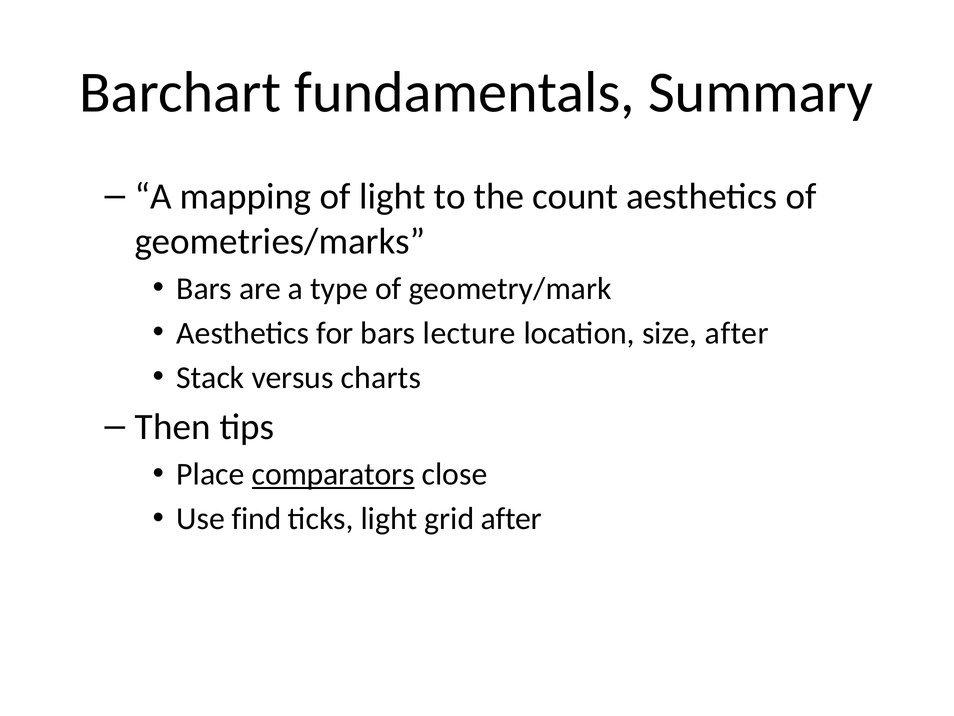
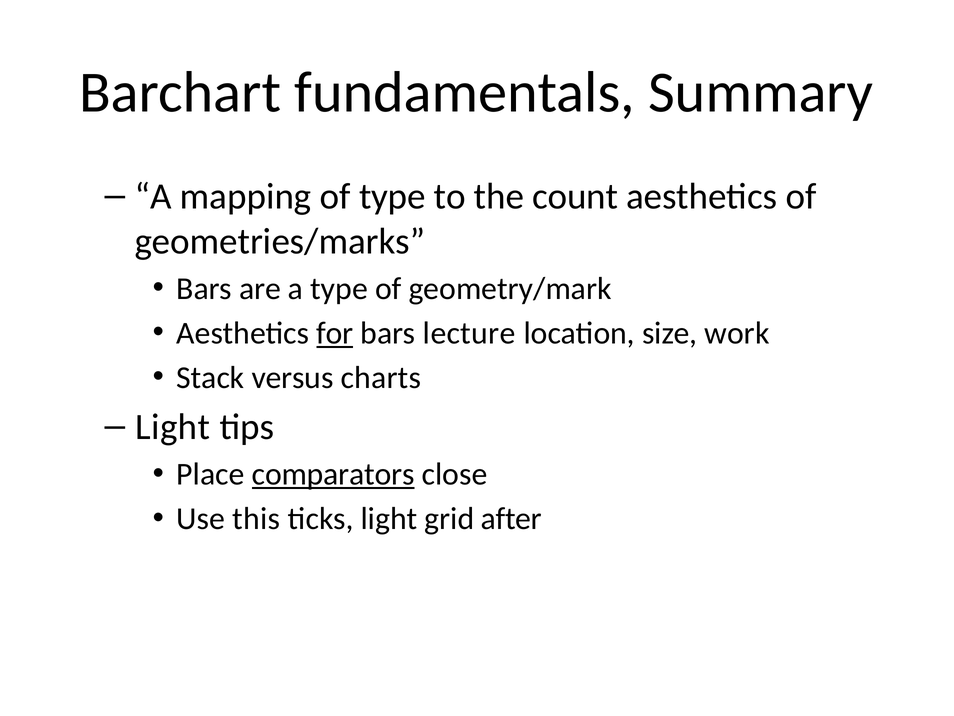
of light: light -> type
for underline: none -> present
size after: after -> work
Then at (173, 427): Then -> Light
find: find -> this
